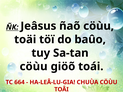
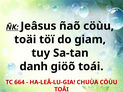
baûo: baûo -> giam
cöùu at (34, 67): cöùu -> danh
